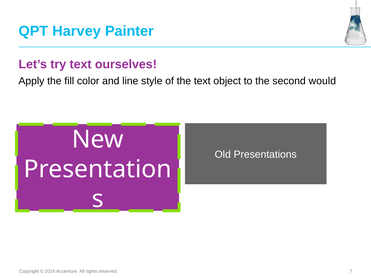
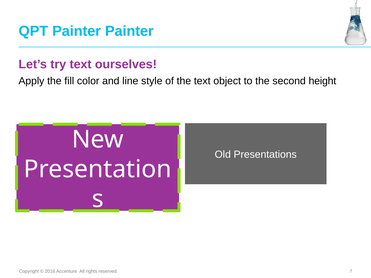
QPT Harvey: Harvey -> Painter
would: would -> height
